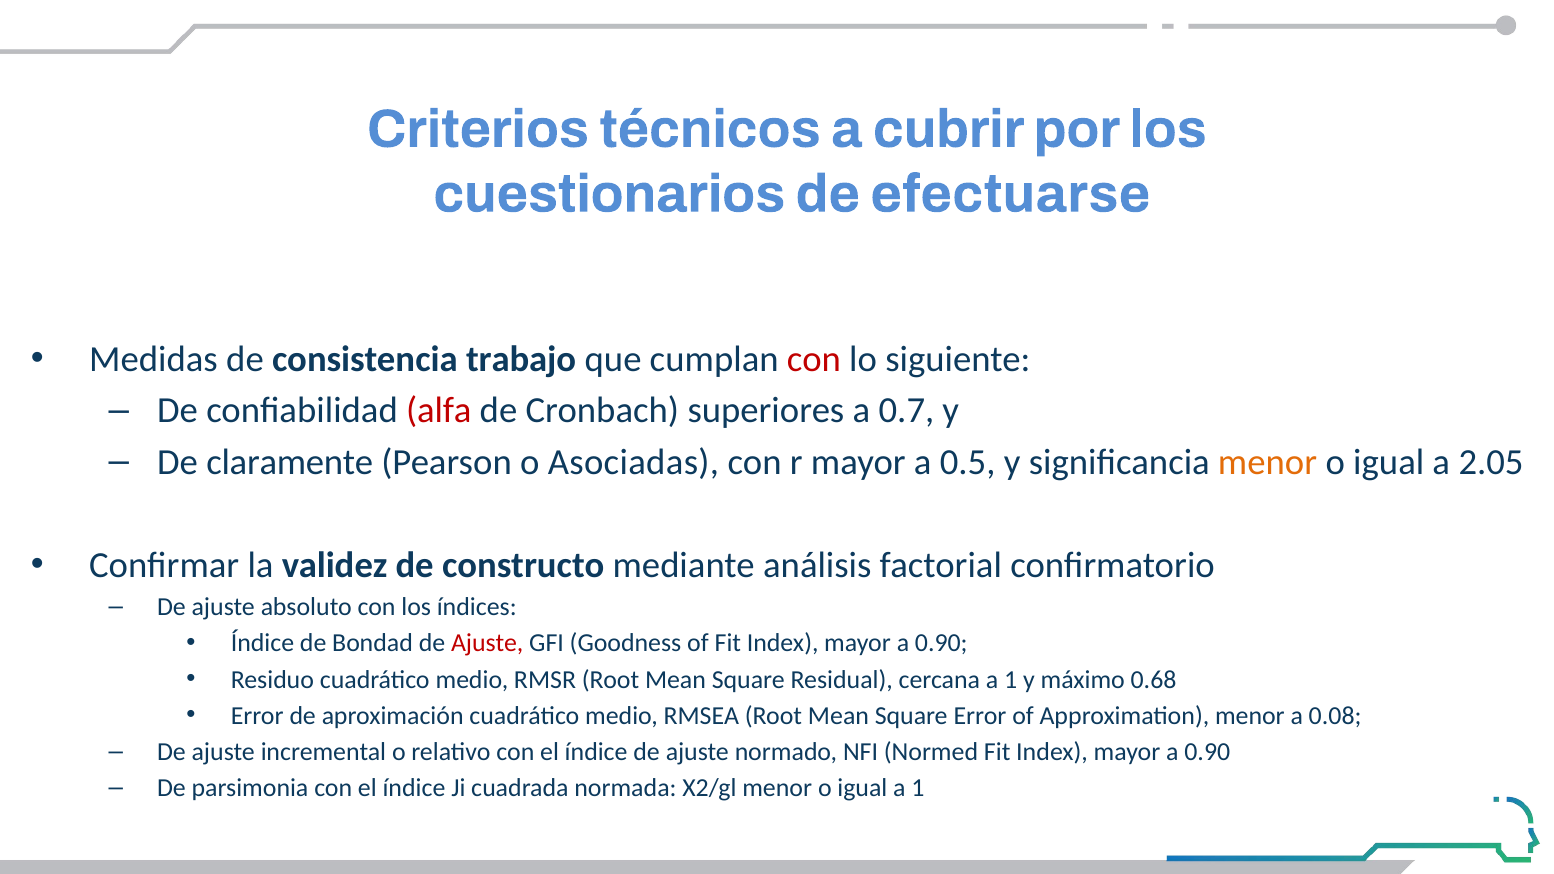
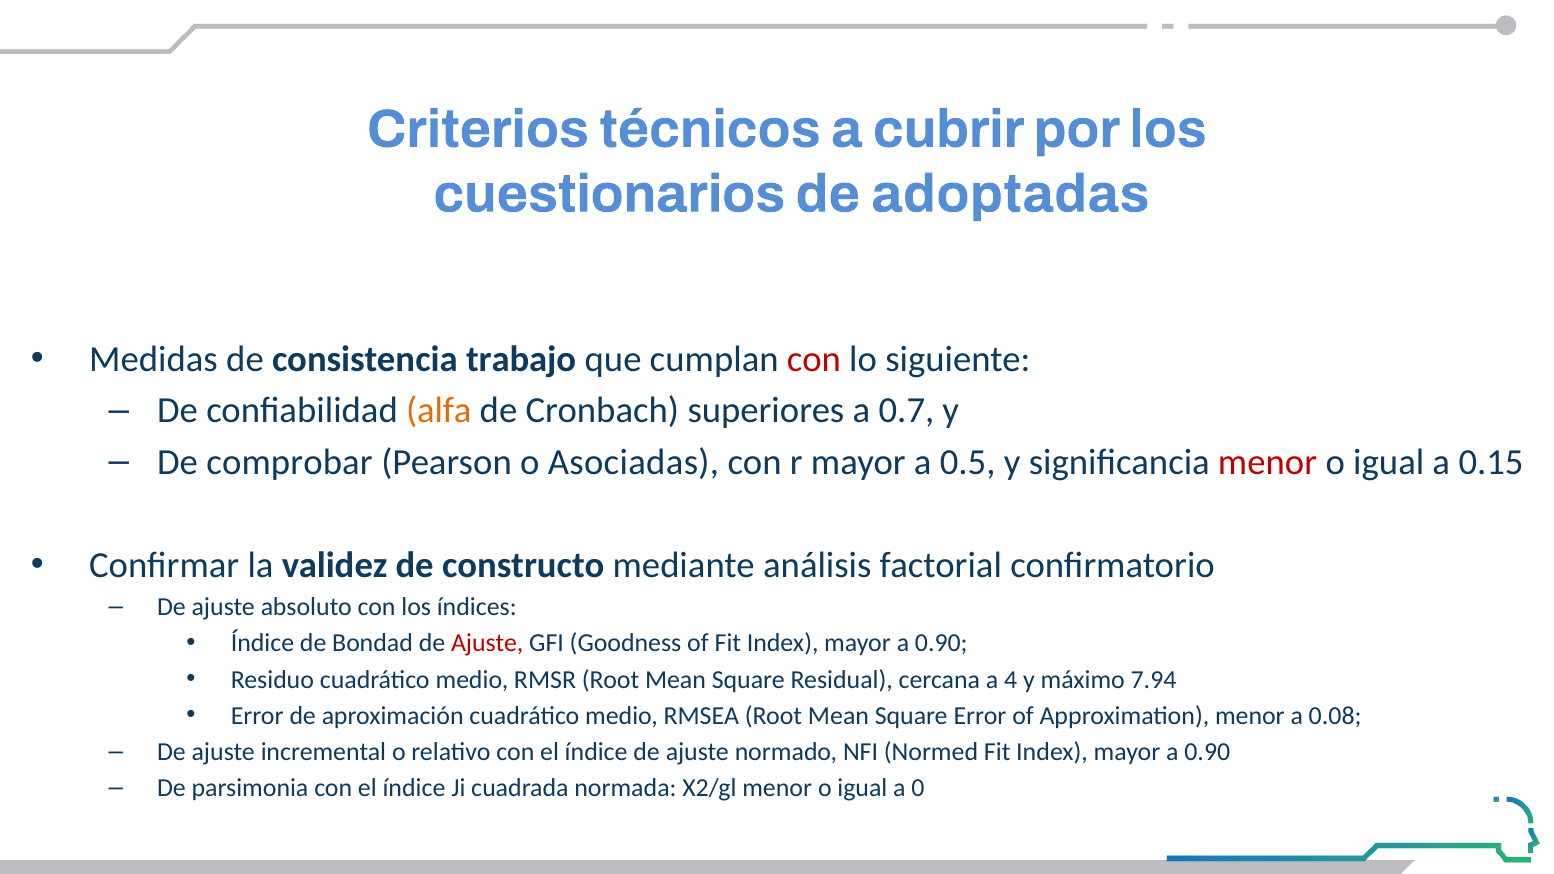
efectuarse: efectuarse -> adoptadas
alfa colour: red -> orange
claramente: claramente -> comprobar
menor at (1267, 462) colour: orange -> red
2.05: 2.05 -> 0.15
cercana a 1: 1 -> 4
0.68: 0.68 -> 7.94
igual a 1: 1 -> 0
